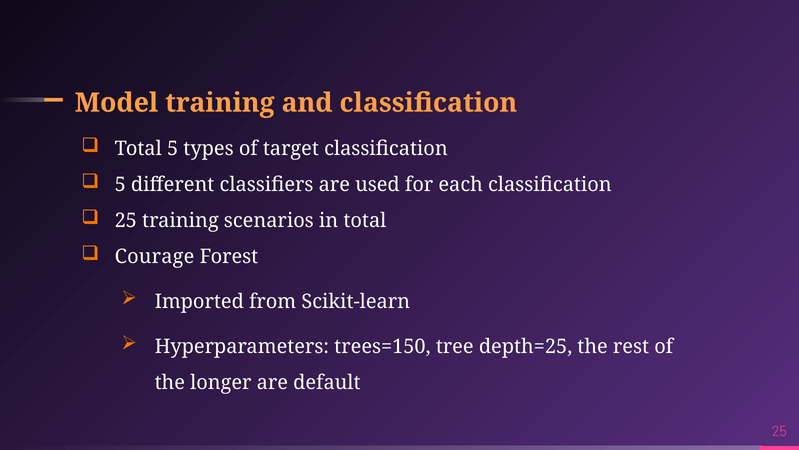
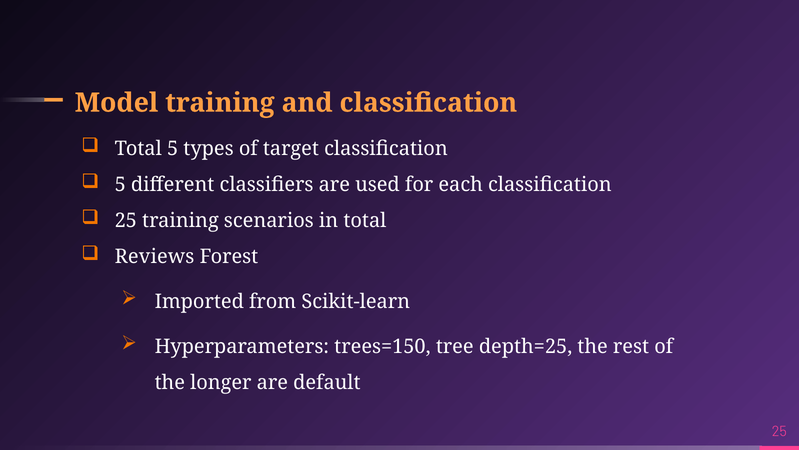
Courage: Courage -> Reviews
